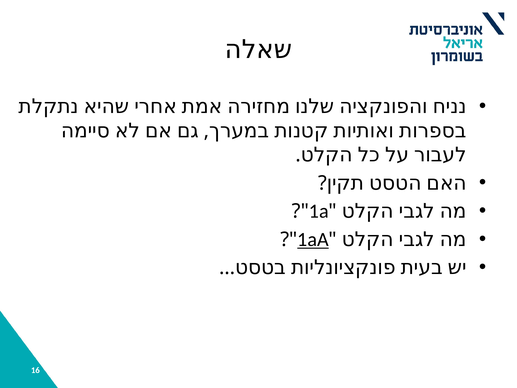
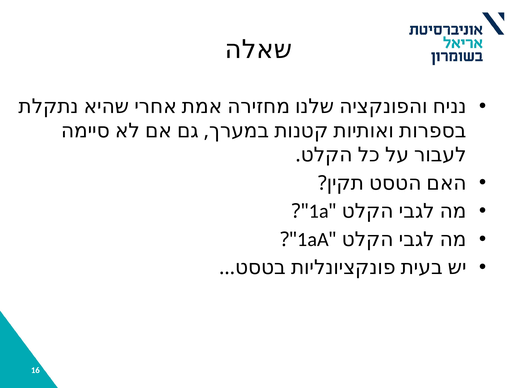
1aA underline: present -> none
